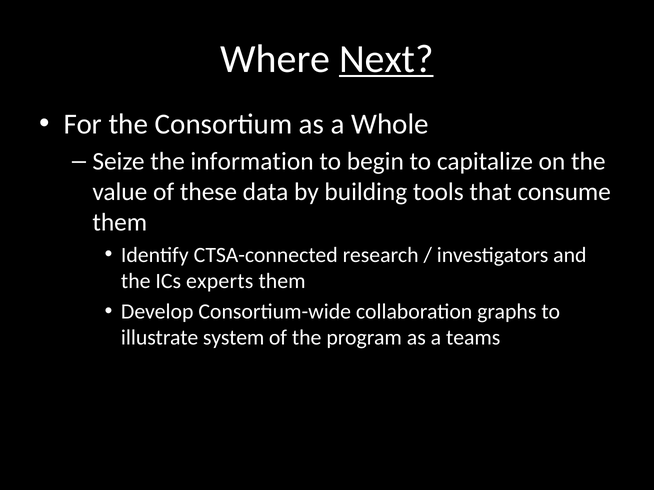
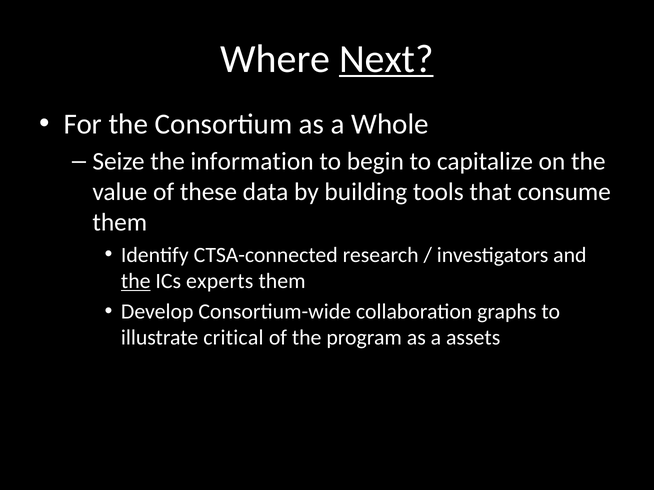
the at (136, 281) underline: none -> present
system: system -> critical
teams: teams -> assets
